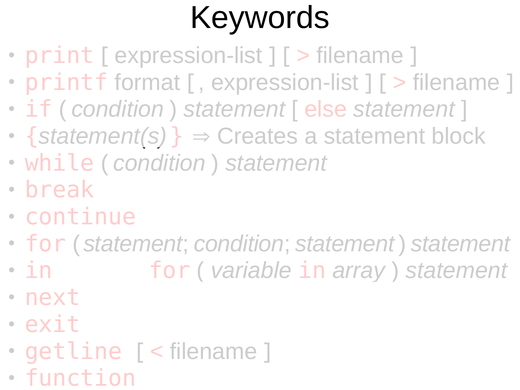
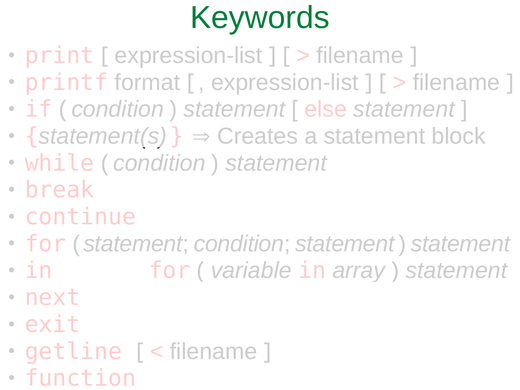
Keywords colour: black -> green
